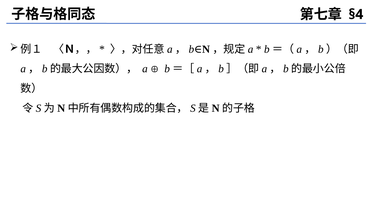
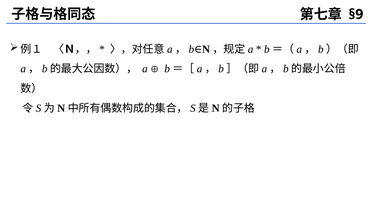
§4: §4 -> §9
